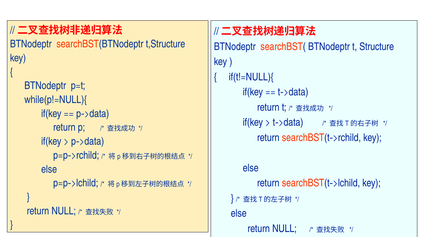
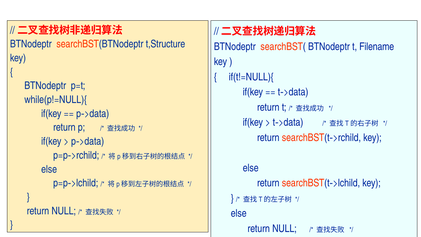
Structure: Structure -> Filename
